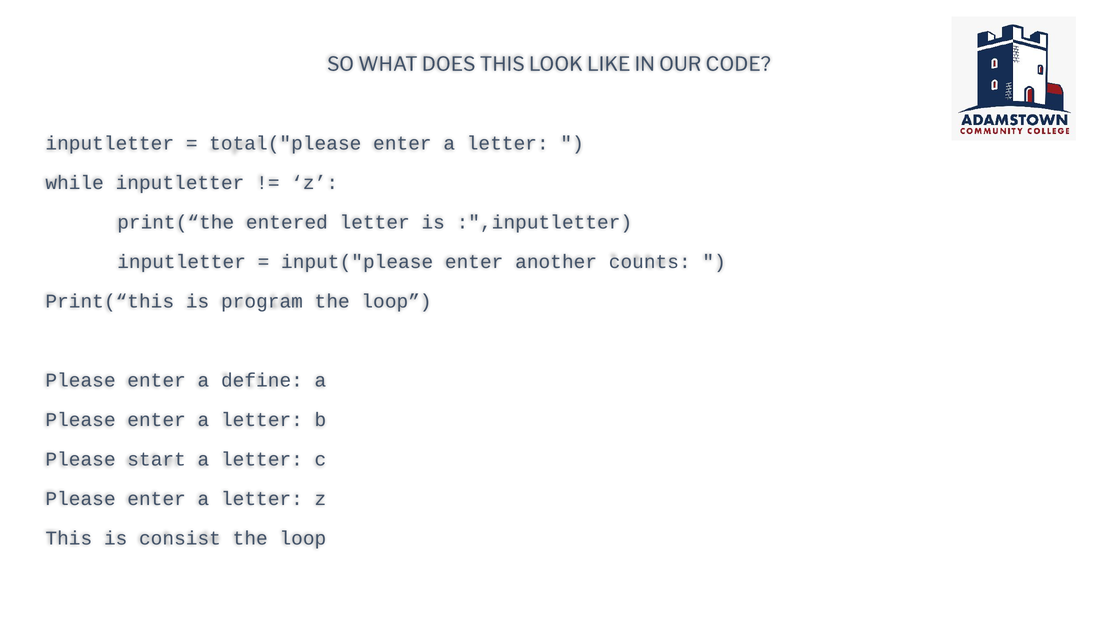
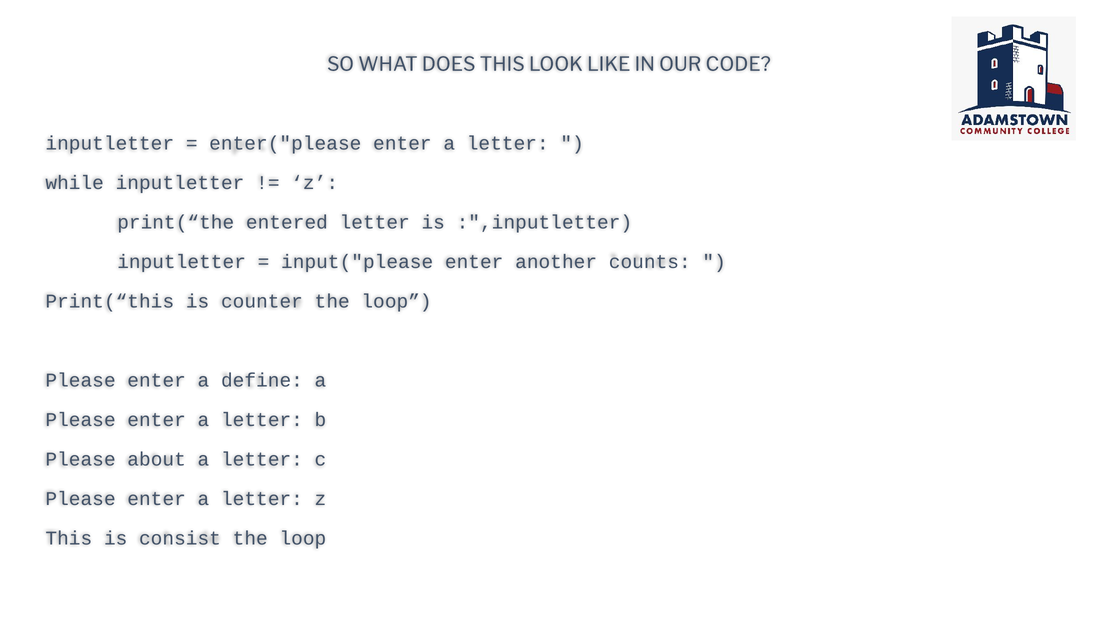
total("please: total("please -> enter("please
program: program -> counter
start: start -> about
